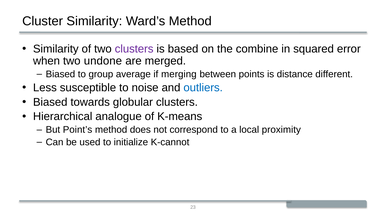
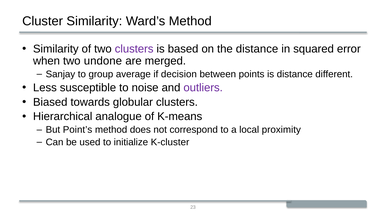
the combine: combine -> distance
Biased at (60, 74): Biased -> Sanjay
merging: merging -> decision
outliers colour: blue -> purple
K-cannot: K-cannot -> K-cluster
